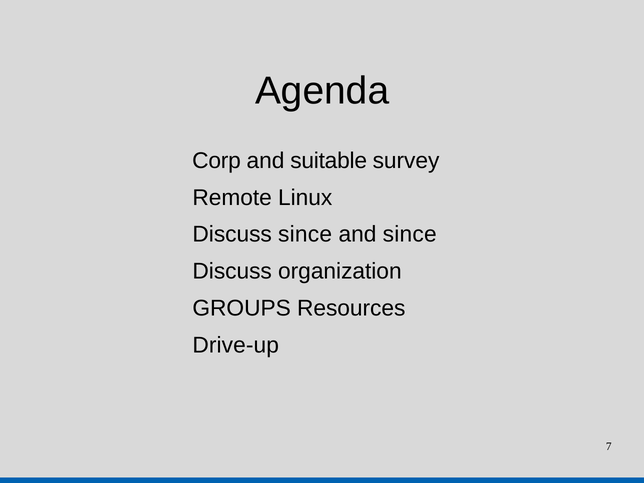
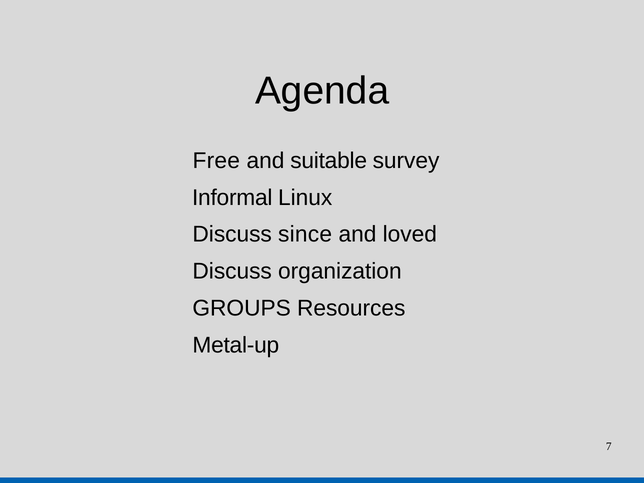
Corp: Corp -> Free
Remote: Remote -> Informal
and since: since -> loved
Drive-up: Drive-up -> Metal-up
